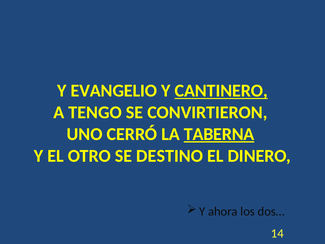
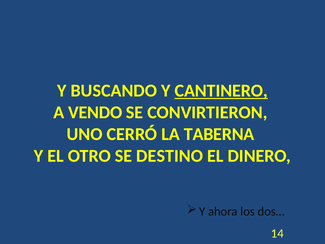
EVANGELIO: EVANGELIO -> BUSCANDO
TENGO: TENGO -> VENDO
TABERNA underline: present -> none
